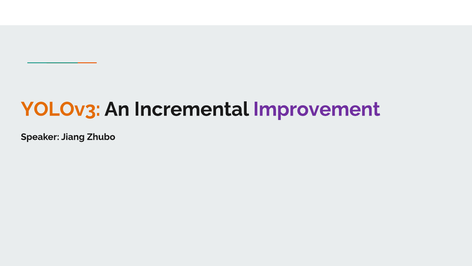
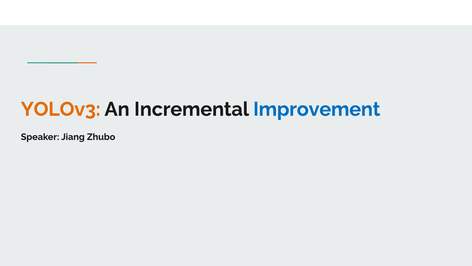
Improvement colour: purple -> blue
